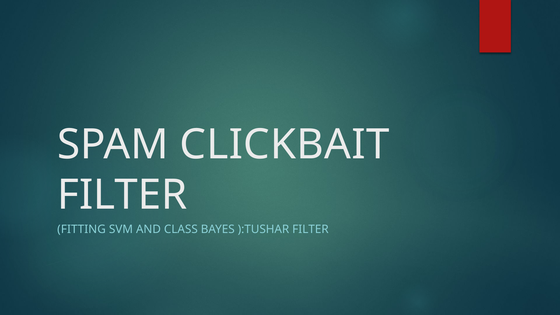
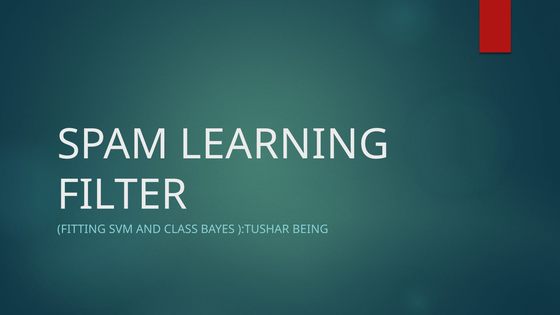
CLICKBAIT: CLICKBAIT -> LEARNING
):TUSHAR FILTER: FILTER -> BEING
